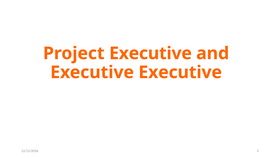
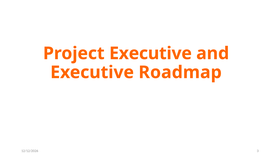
Executive Executive: Executive -> Roadmap
